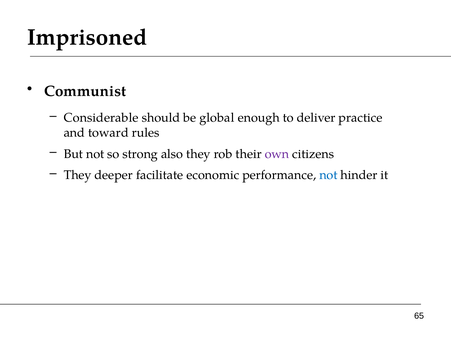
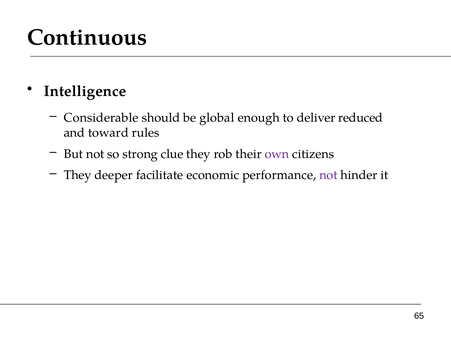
Imprisoned: Imprisoned -> Continuous
Communist: Communist -> Intelligence
practice: practice -> reduced
also: also -> clue
not at (328, 175) colour: blue -> purple
